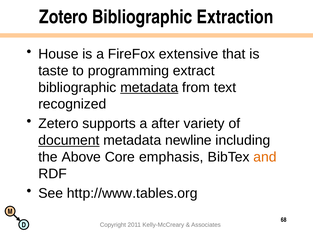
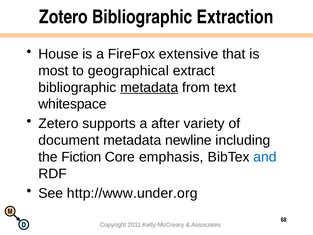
taste: taste -> most
programming: programming -> geographical
recognized: recognized -> whitespace
document underline: present -> none
Above: Above -> Fiction
and colour: orange -> blue
http://www.tables.org: http://www.tables.org -> http://www.under.org
